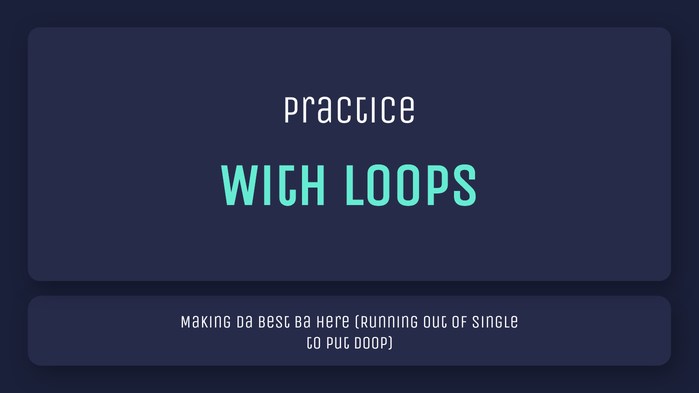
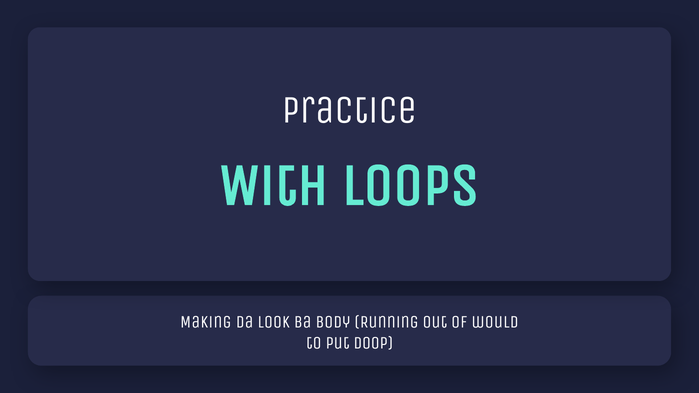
best: best -> look
here: here -> body
single: single -> would
